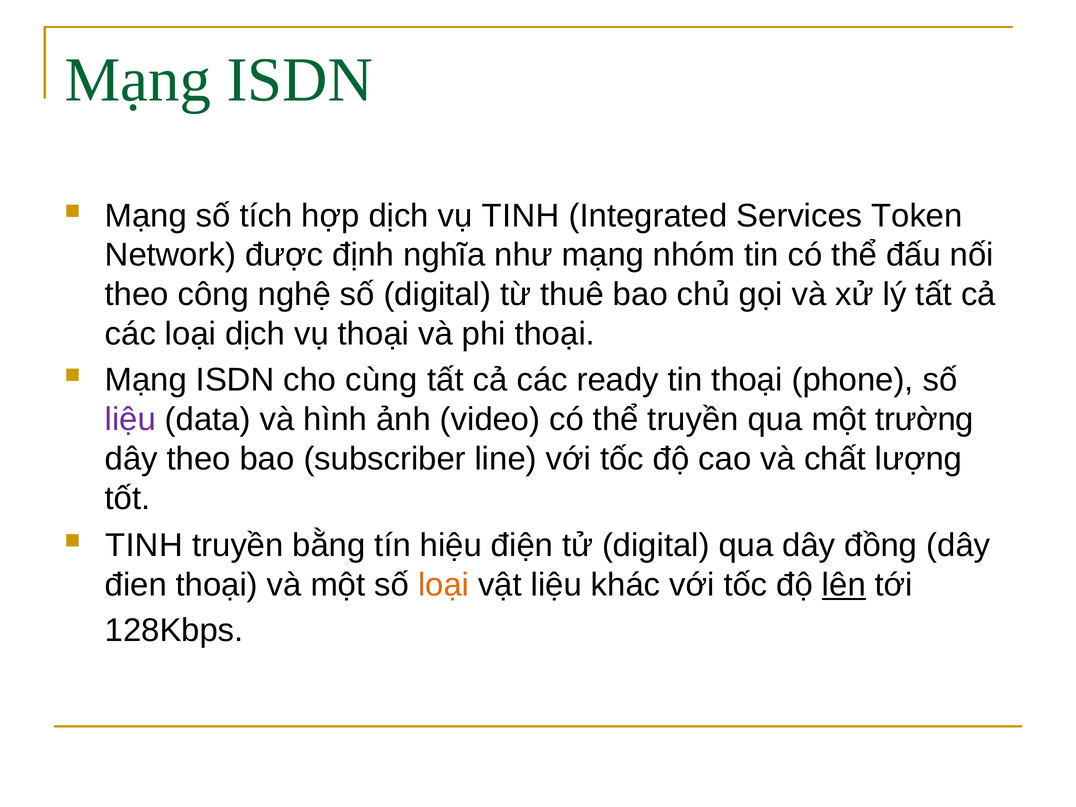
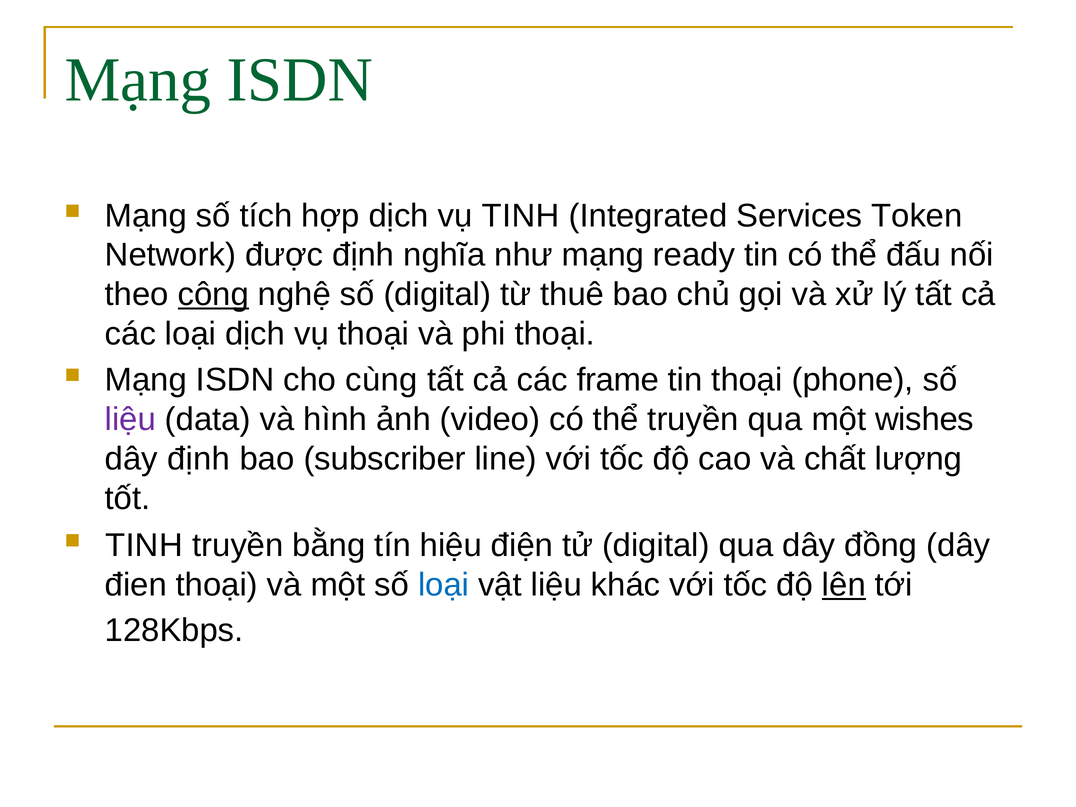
nhóm: nhóm -> ready
công underline: none -> present
ready: ready -> frame
trường: trường -> wishes
dây theo: theo -> định
loại at (444, 585) colour: orange -> blue
